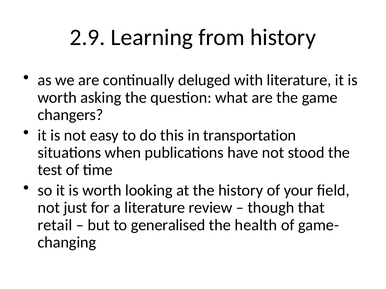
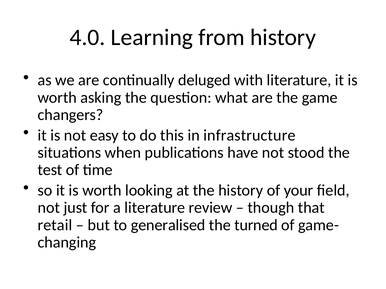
2.9: 2.9 -> 4.0
transportation: transportation -> infrastructure
health: health -> turned
